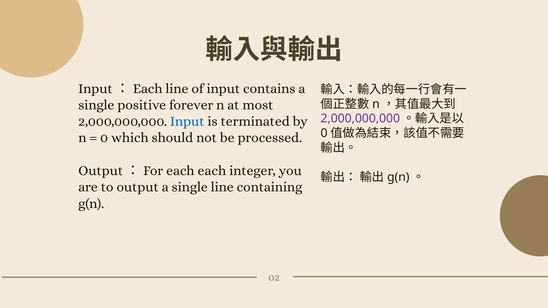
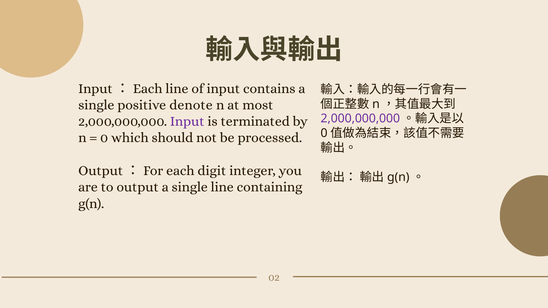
forever: forever -> denote
Input at (187, 121) colour: blue -> purple
each each: each -> digit
